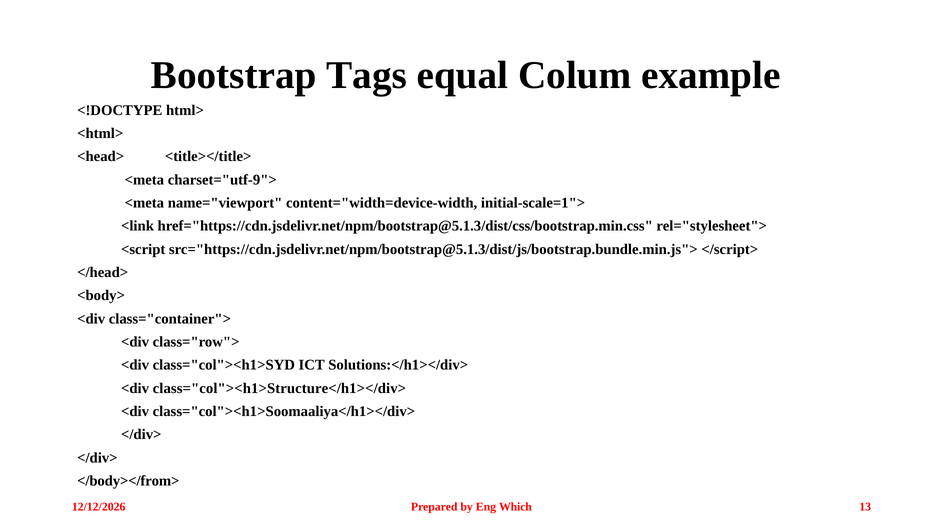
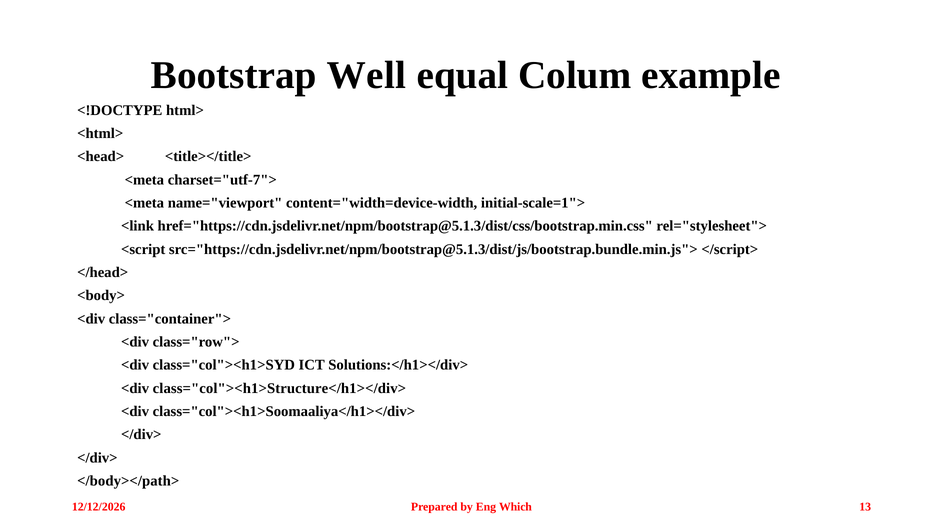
Tags: Tags -> Well
charset="utf-9">: charset="utf-9"> -> charset="utf-7">
</body></from>: </body></from> -> </body></path>
